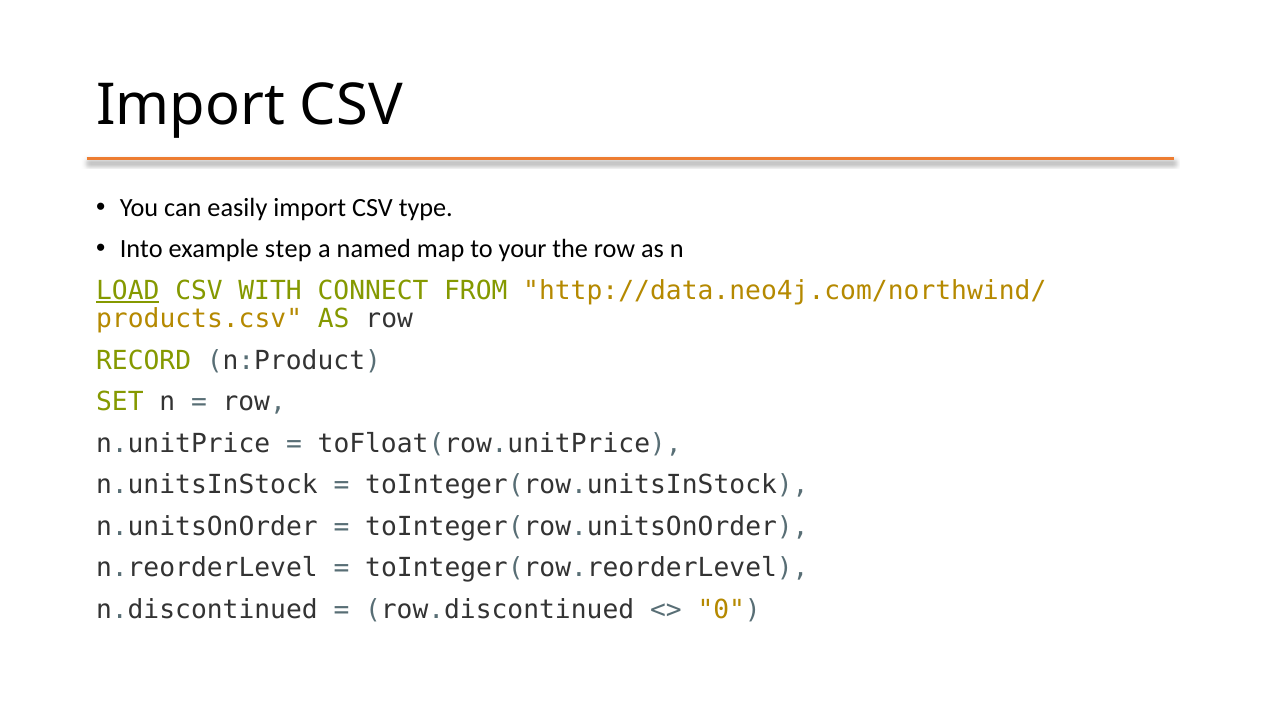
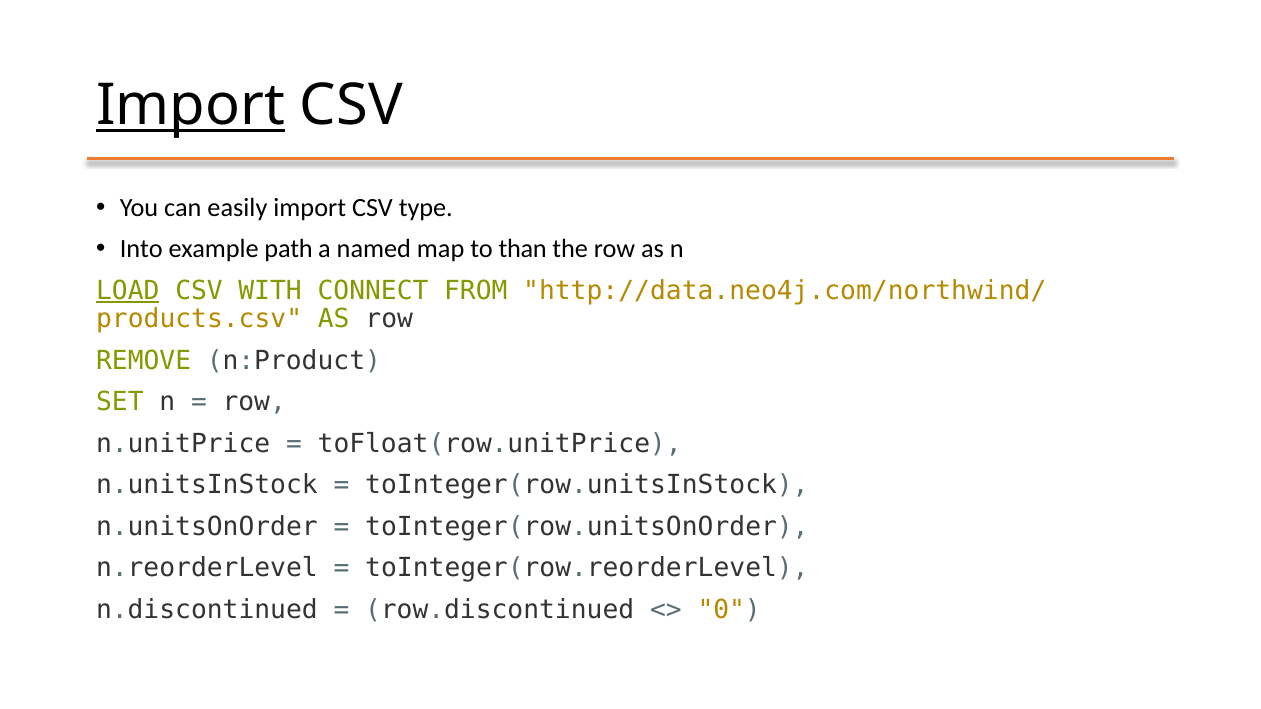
Import at (191, 106) underline: none -> present
step: step -> path
your: your -> than
RECORD: RECORD -> REMOVE
